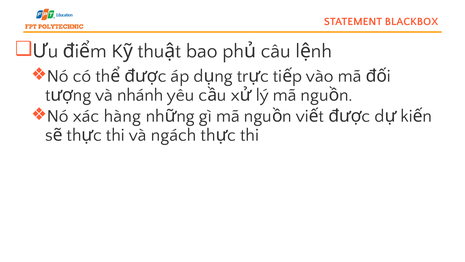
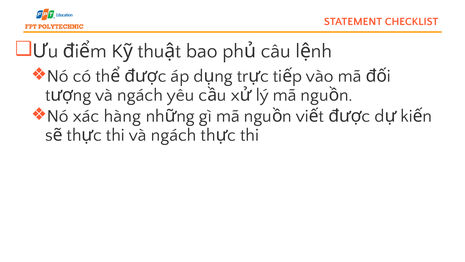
BLACKBOX: BLACKBOX -> CHECKLIST
nhánh at (140, 95): nhánh -> ngách
